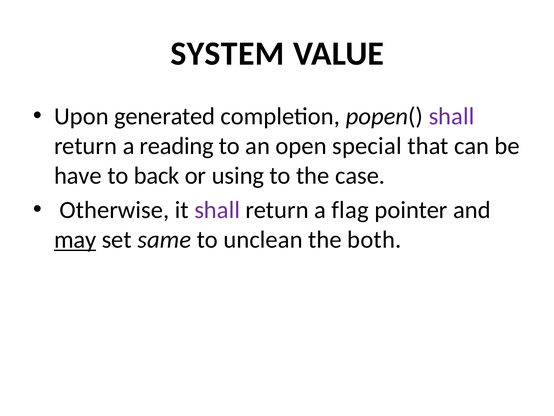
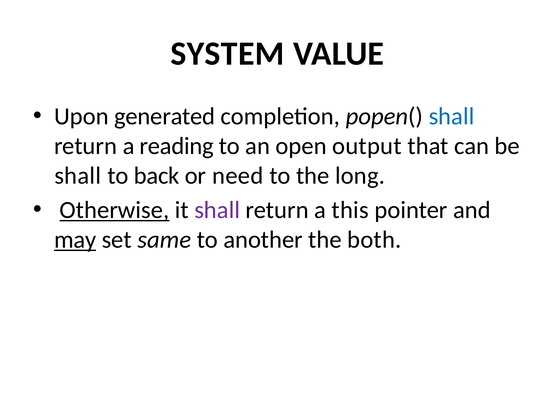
shall at (452, 116) colour: purple -> blue
special: special -> output
have at (78, 175): have -> shall
using: using -> need
case: case -> long
Otherwise underline: none -> present
flag: flag -> this
unclean: unclean -> another
